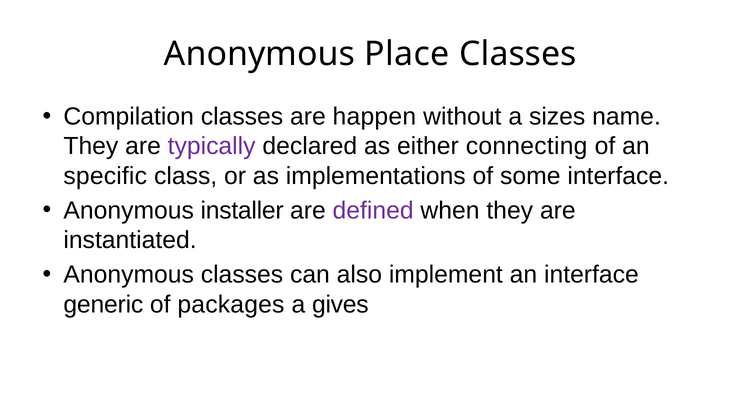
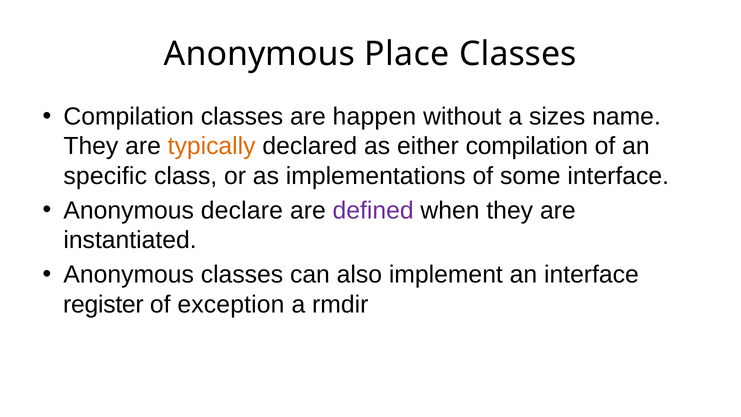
typically colour: purple -> orange
either connecting: connecting -> compilation
installer: installer -> declare
generic: generic -> register
packages: packages -> exception
gives: gives -> rmdir
